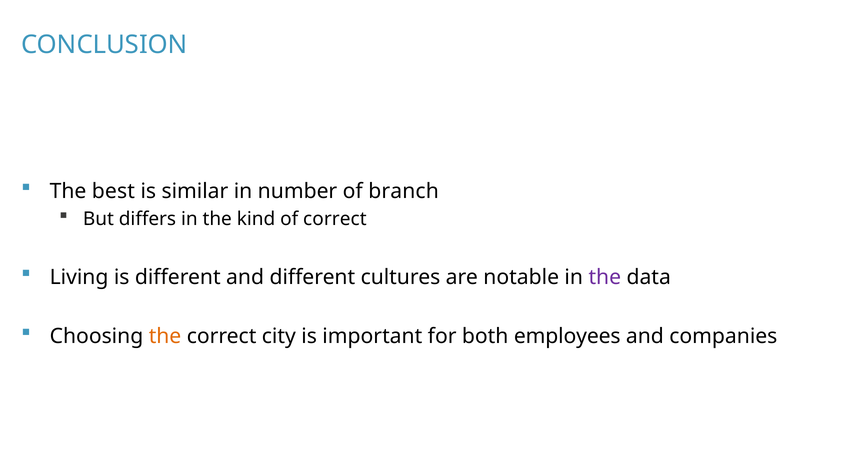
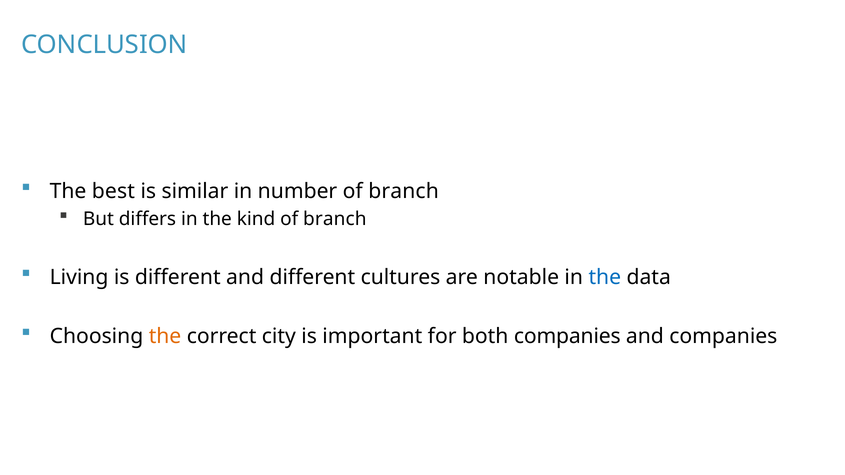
kind of correct: correct -> branch
the at (605, 277) colour: purple -> blue
both employees: employees -> companies
